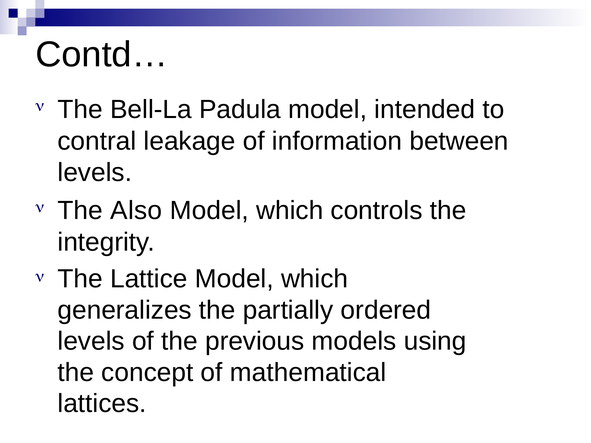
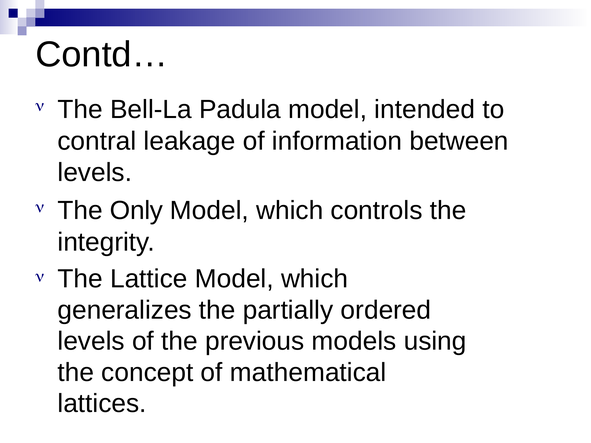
Also: Also -> Only
